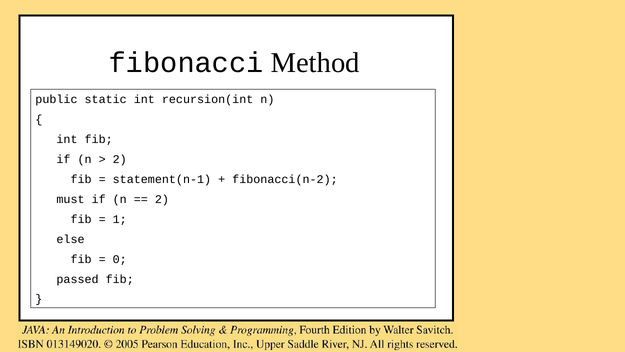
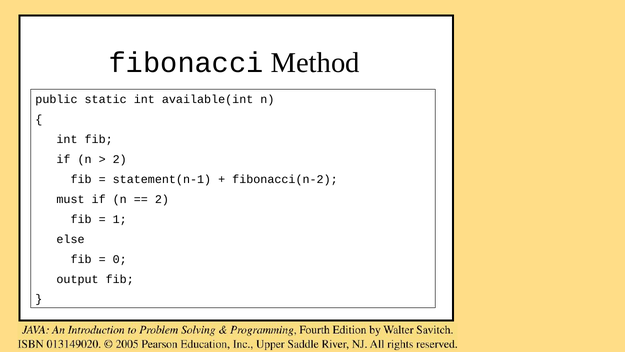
recursion(int: recursion(int -> available(int
passed: passed -> output
